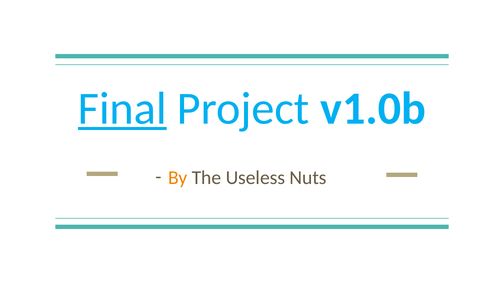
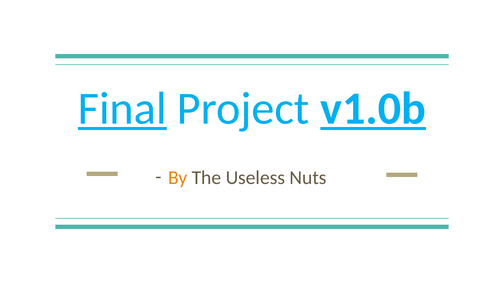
v1.0b underline: none -> present
